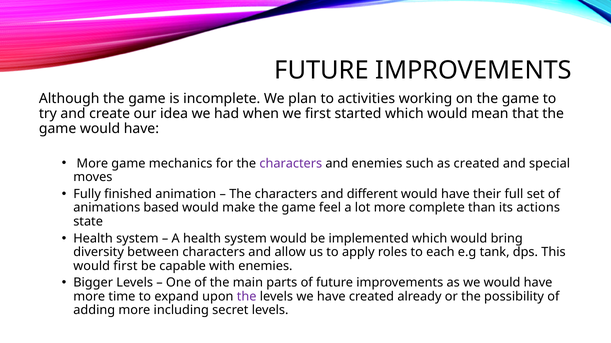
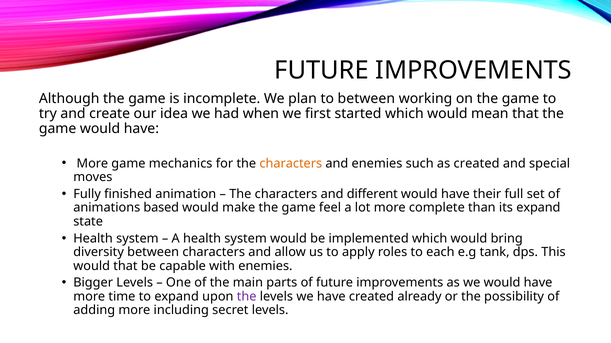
to activities: activities -> between
characters at (291, 164) colour: purple -> orange
its actions: actions -> expand
would first: first -> that
